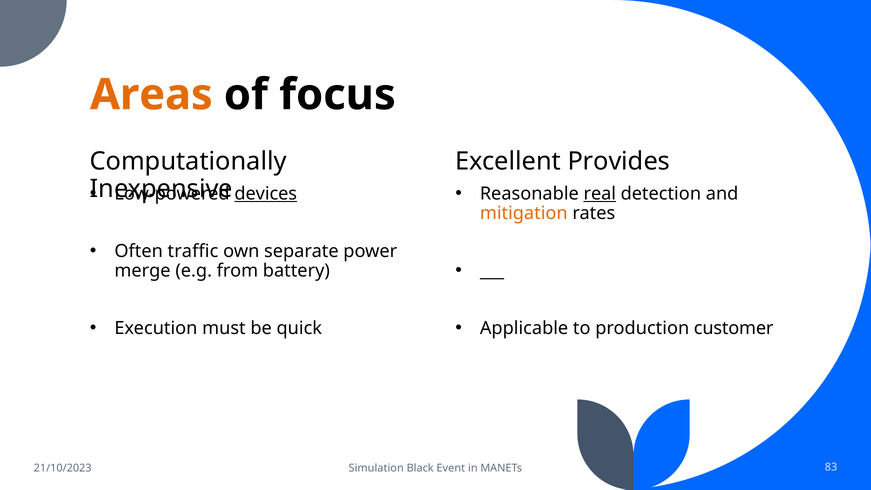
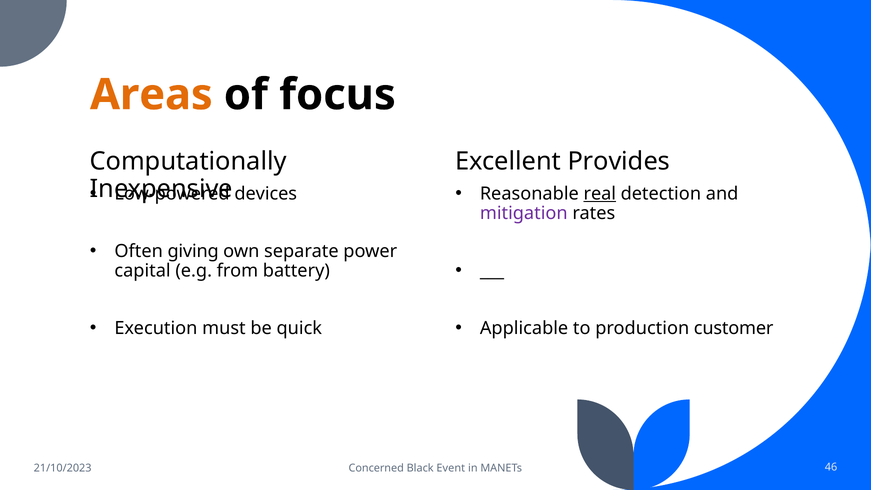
devices underline: present -> none
mitigation colour: orange -> purple
traffic: traffic -> giving
merge: merge -> capital
Simulation: Simulation -> Concerned
83: 83 -> 46
